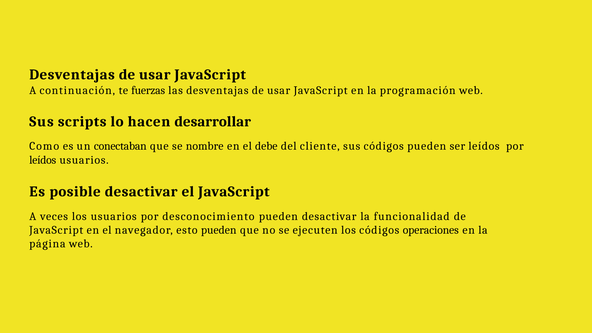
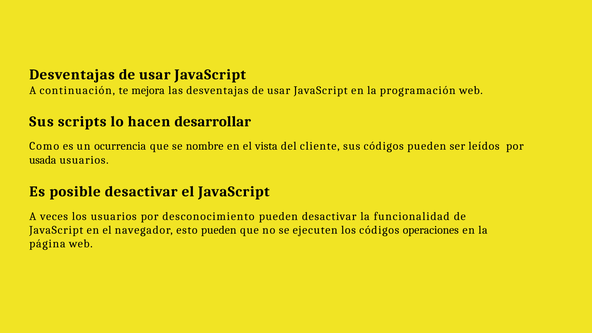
fuerzas: fuerzas -> mejora
conectaban: conectaban -> ocurrencia
debe: debe -> vista
leídos at (43, 160): leídos -> usada
